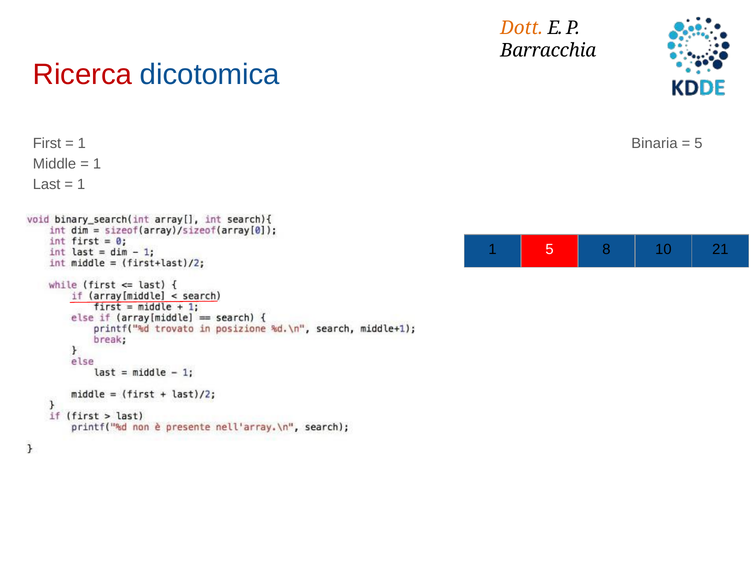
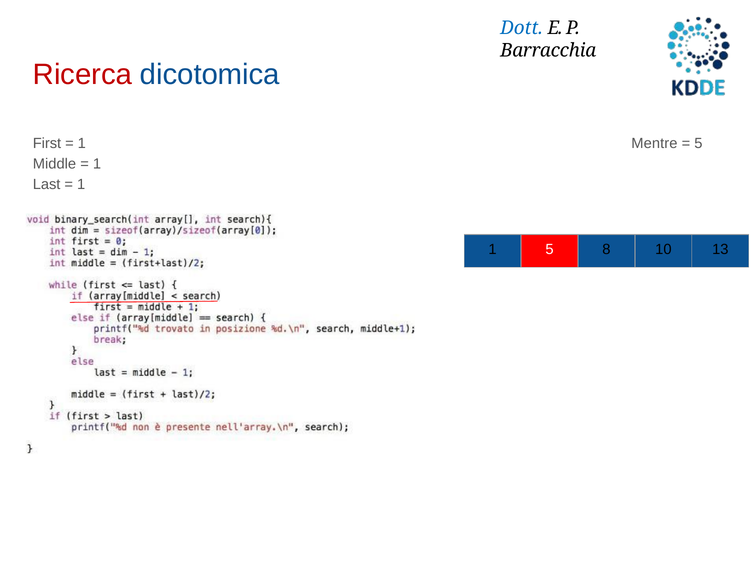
Dott colour: orange -> blue
Binaria: Binaria -> Mentre
21: 21 -> 13
